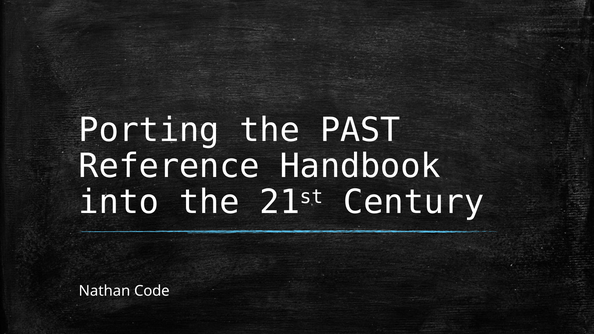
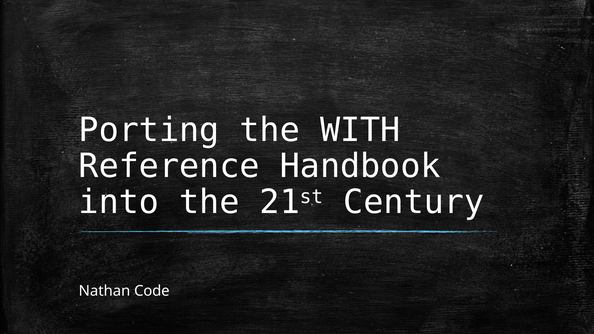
PAST: PAST -> WITH
